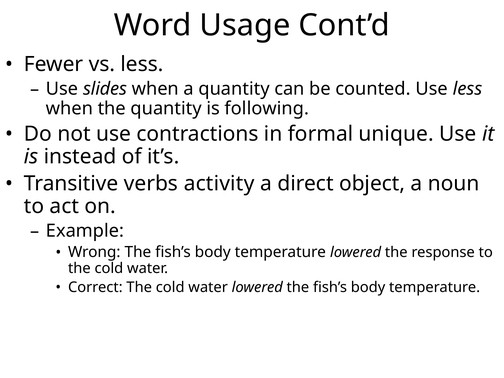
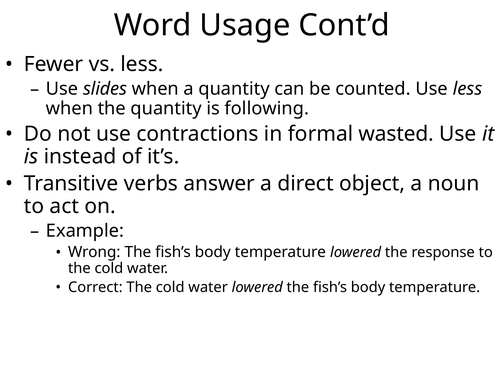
unique: unique -> wasted
activity: activity -> answer
